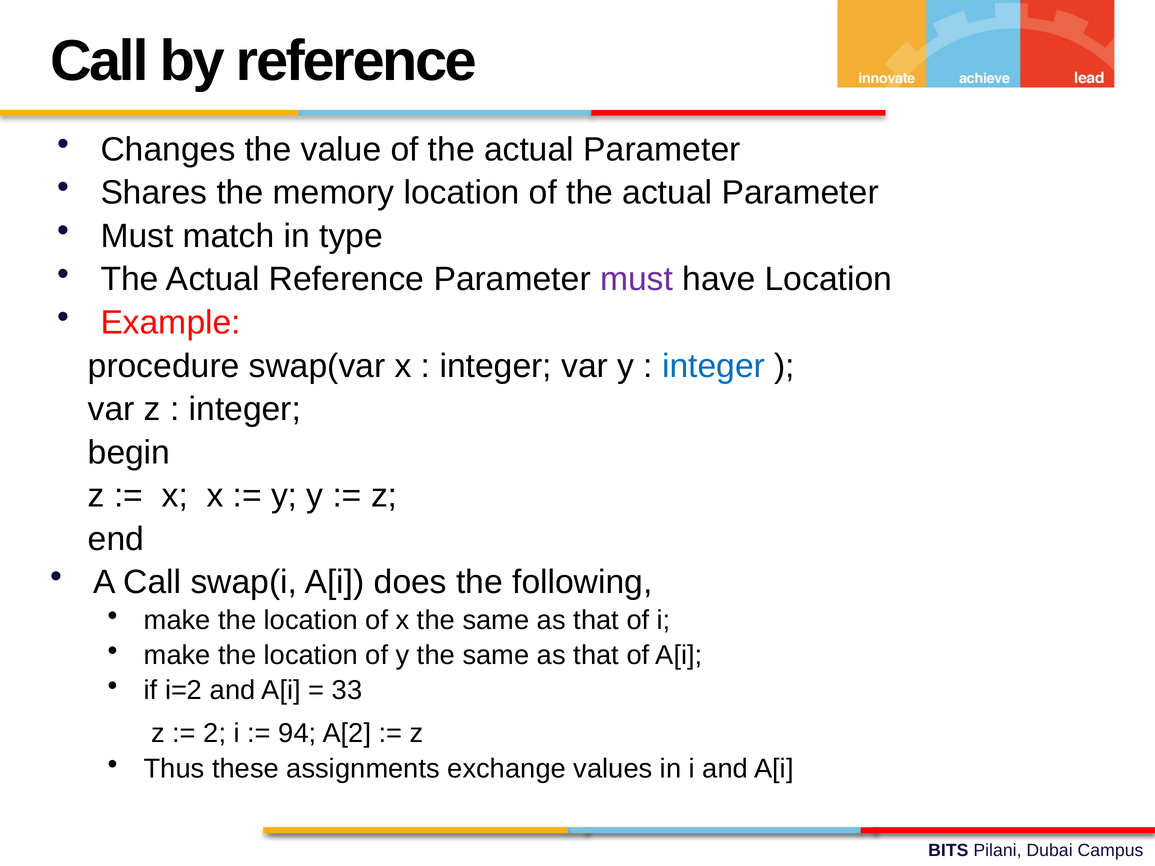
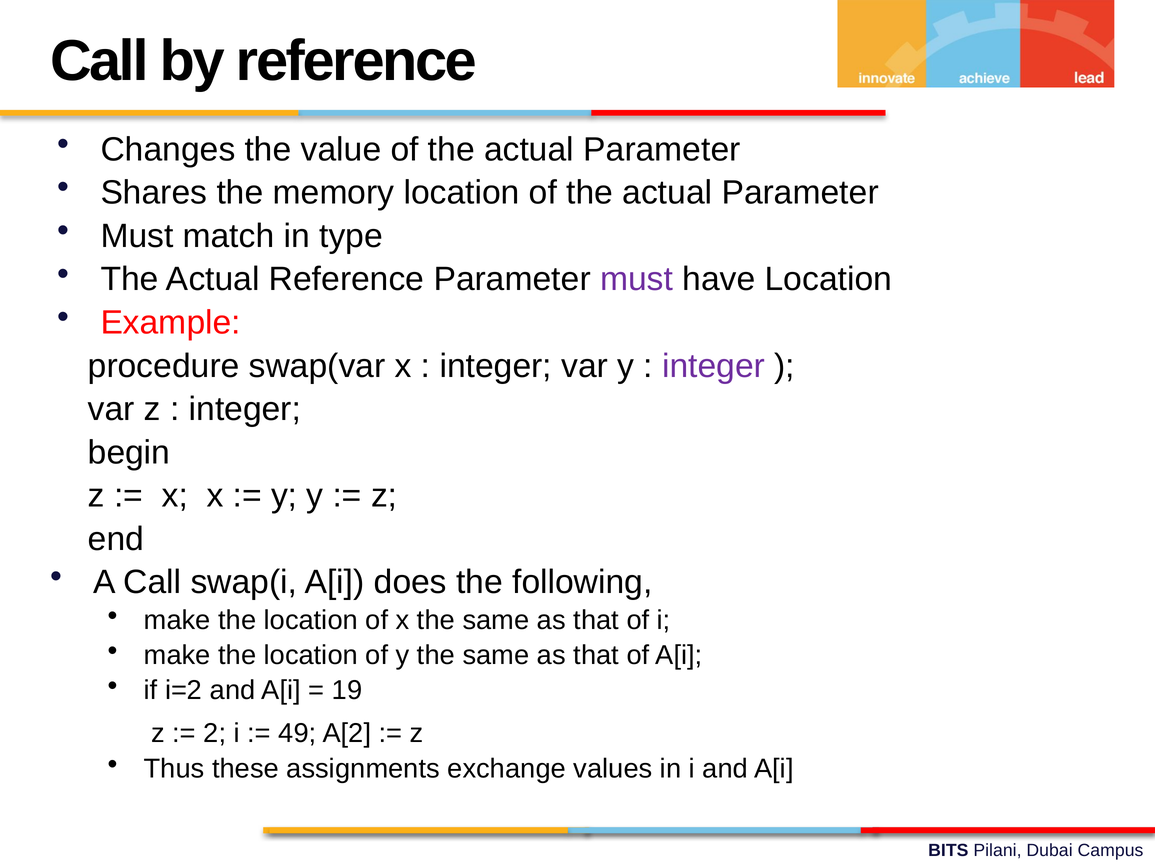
integer at (714, 366) colour: blue -> purple
33: 33 -> 19
94: 94 -> 49
